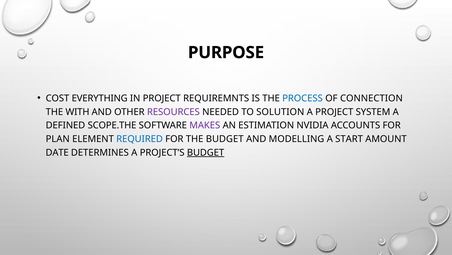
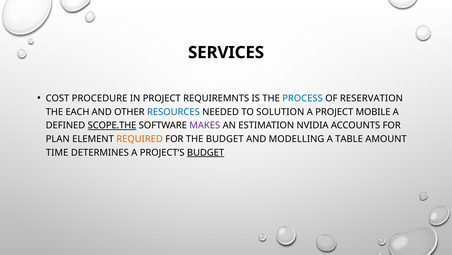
PURPOSE: PURPOSE -> SERVICES
EVERYTHING: EVERYTHING -> PROCEDURE
CONNECTION: CONNECTION -> RESERVATION
WITH: WITH -> EACH
RESOURCES colour: purple -> blue
SYSTEM: SYSTEM -> MOBILE
SCOPE.THE underline: none -> present
REQUIRED colour: blue -> orange
START: START -> TABLE
DATE: DATE -> TIME
